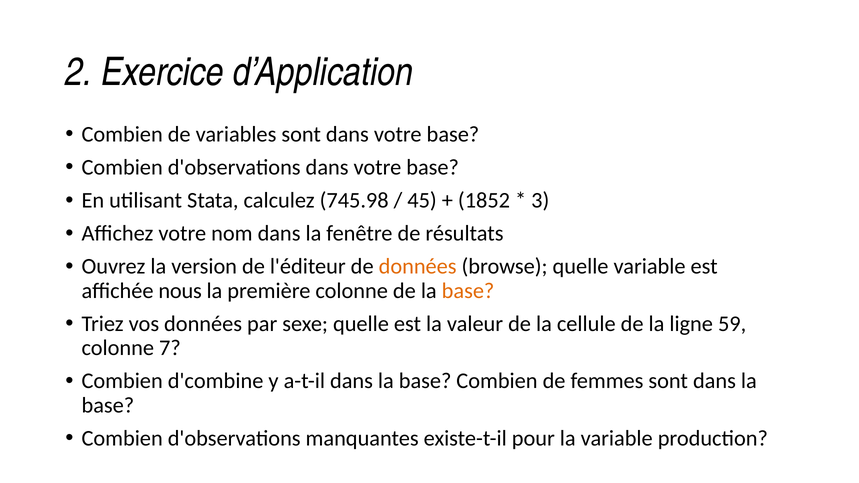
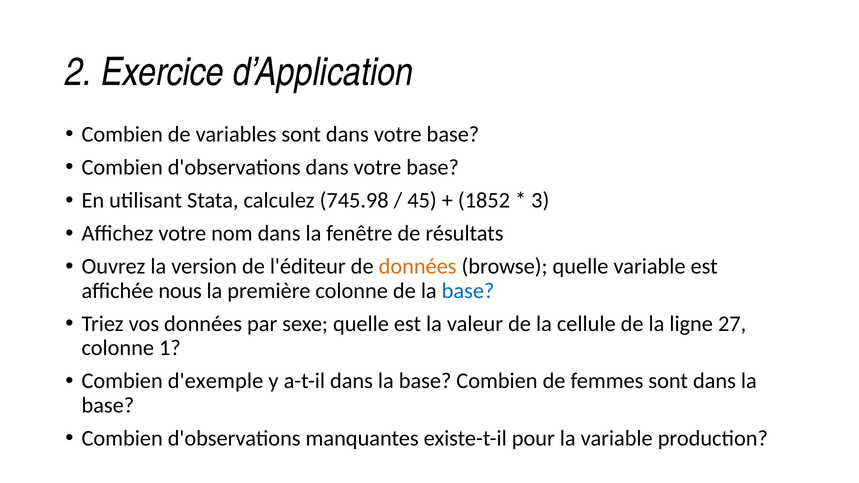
base at (468, 291) colour: orange -> blue
59: 59 -> 27
7: 7 -> 1
d'combine: d'combine -> d'exemple
